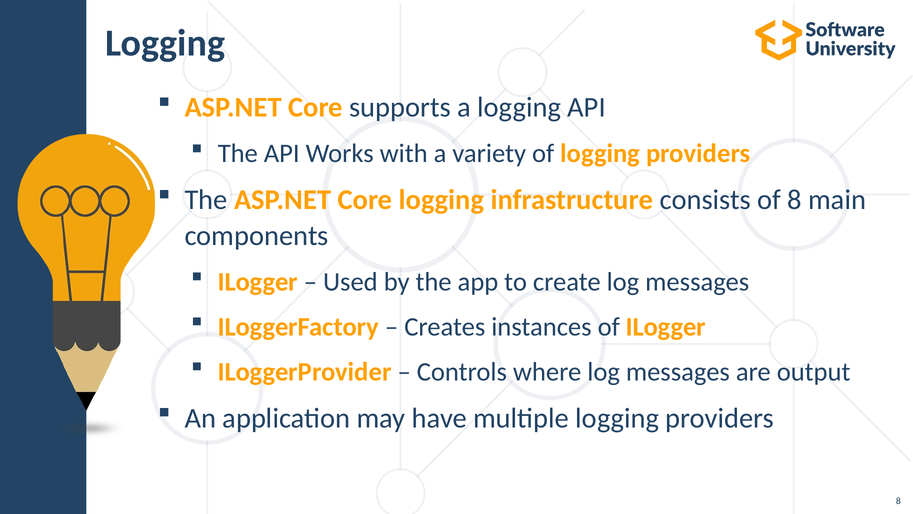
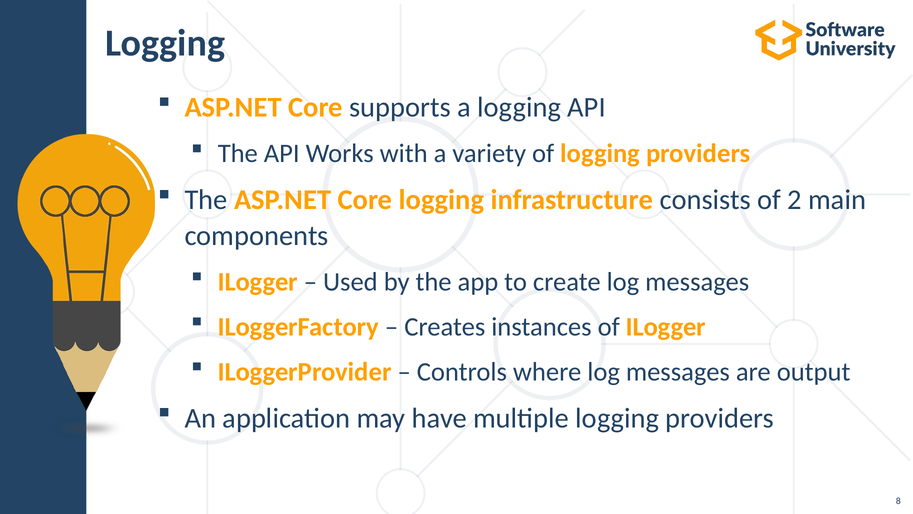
of 8: 8 -> 2
